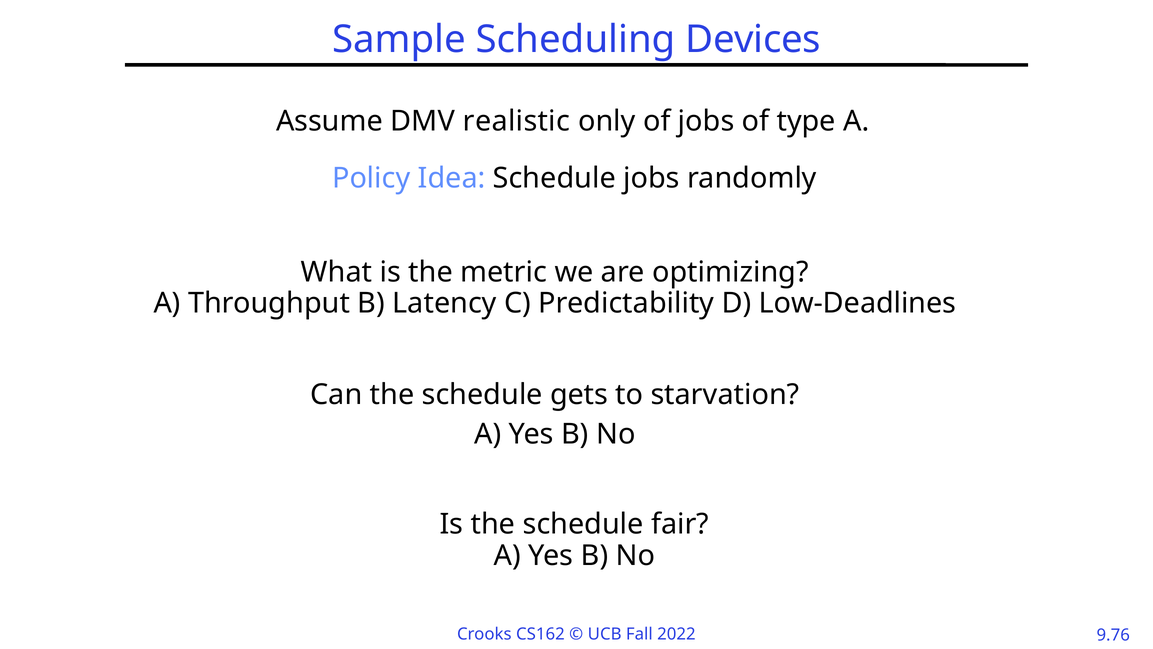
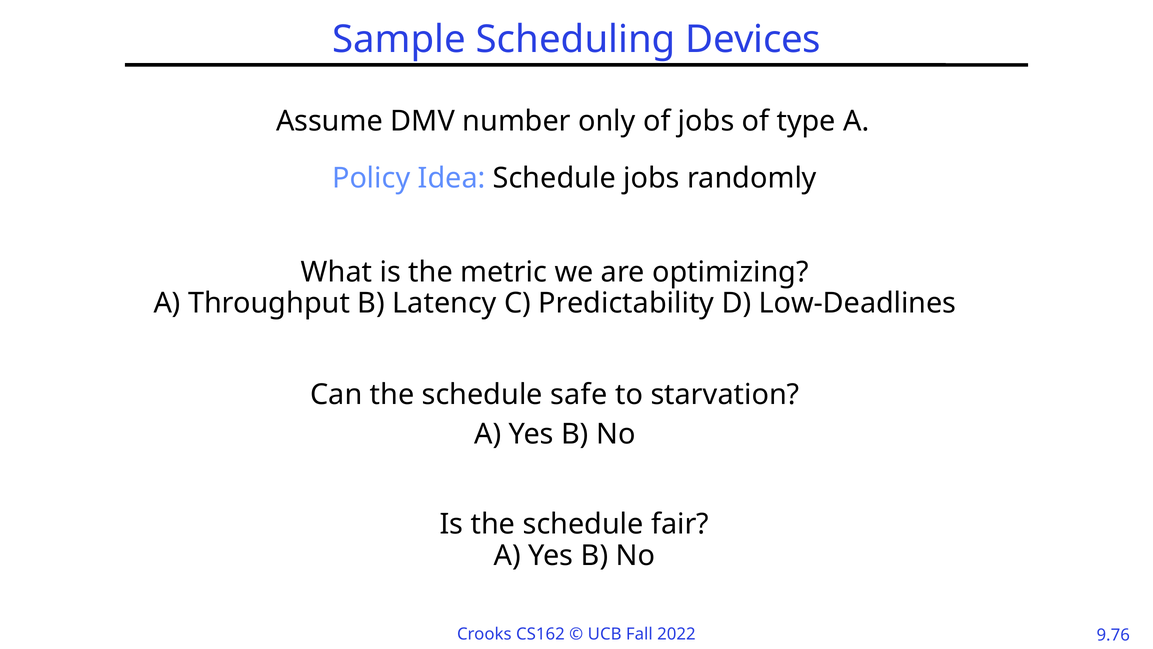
realistic: realistic -> number
gets: gets -> safe
